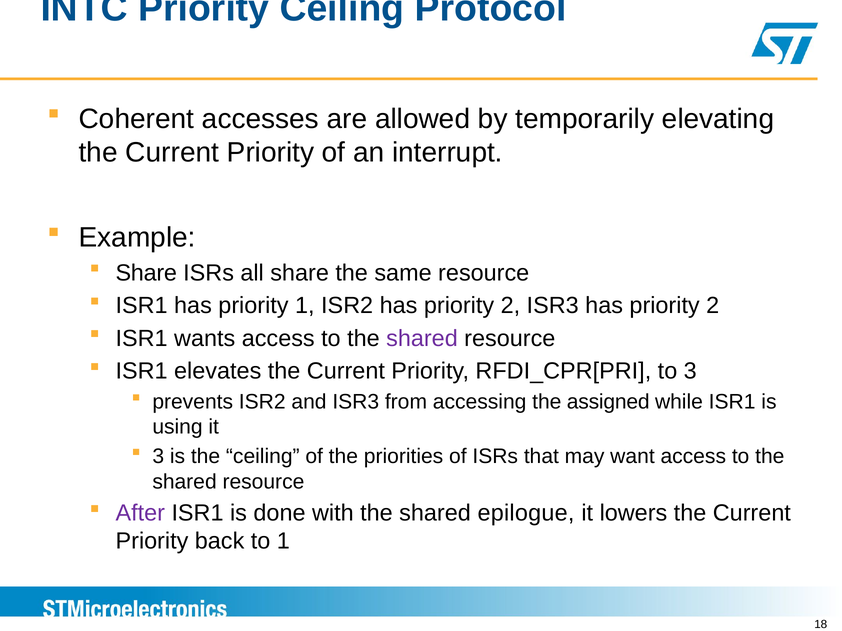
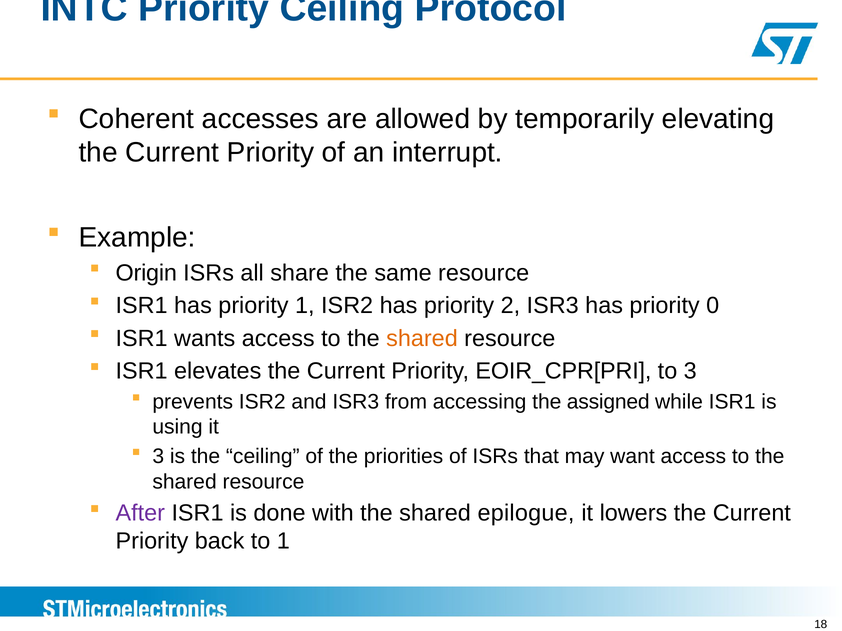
Share at (146, 273): Share -> Origin
ISR3 has priority 2: 2 -> 0
shared at (422, 339) colour: purple -> orange
RFDI_CPR[PRI: RFDI_CPR[PRI -> EOIR_CPR[PRI
